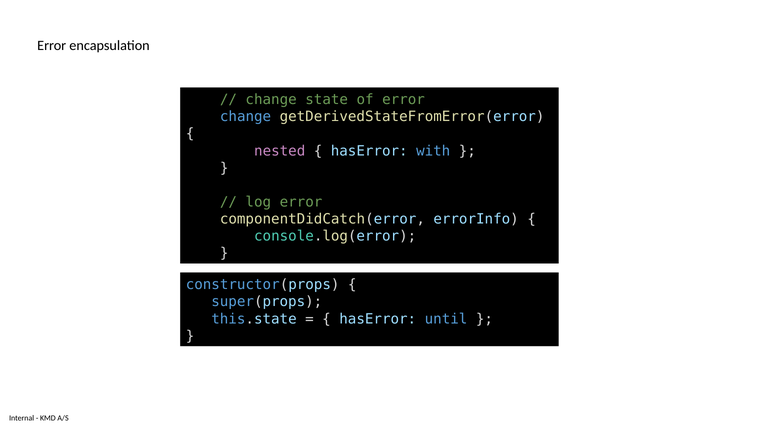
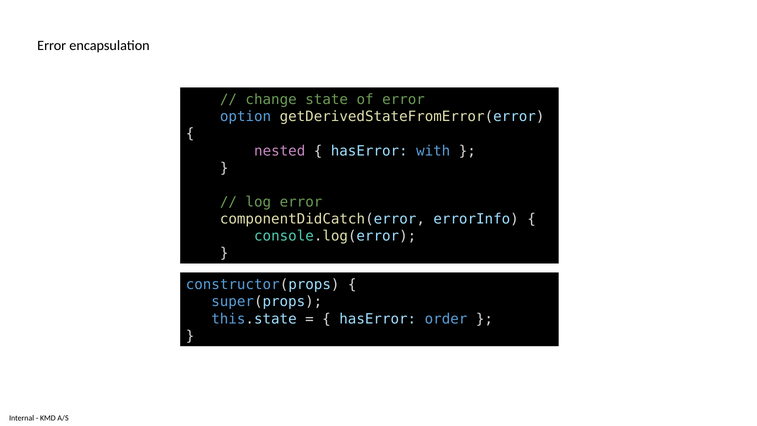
change at (246, 117): change -> option
until: until -> order
